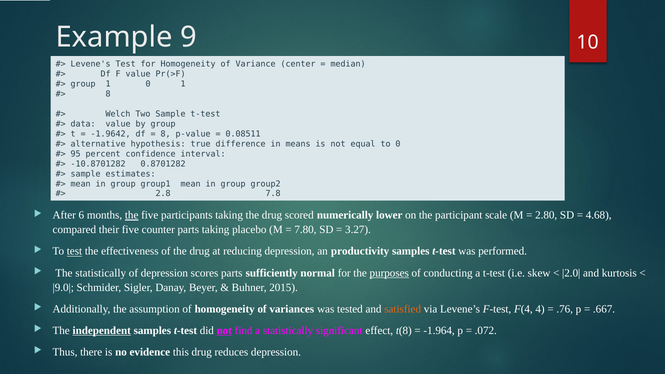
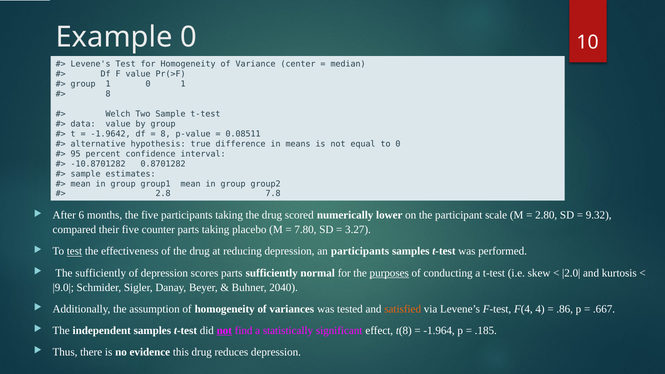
Example 9: 9 -> 0
the at (132, 215) underline: present -> none
4.68: 4.68 -> 9.32
an productivity: productivity -> participants
The statistically: statistically -> sufficiently
2015: 2015 -> 2040
.76: .76 -> .86
independent underline: present -> none
.072: .072 -> .185
